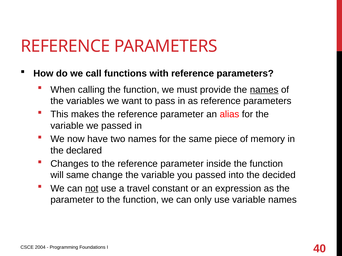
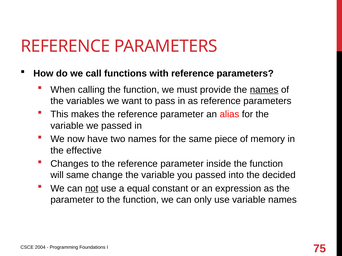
declared: declared -> effective
travel: travel -> equal
40: 40 -> 75
